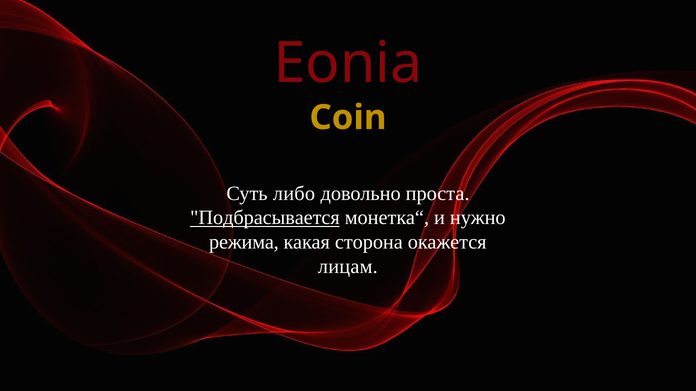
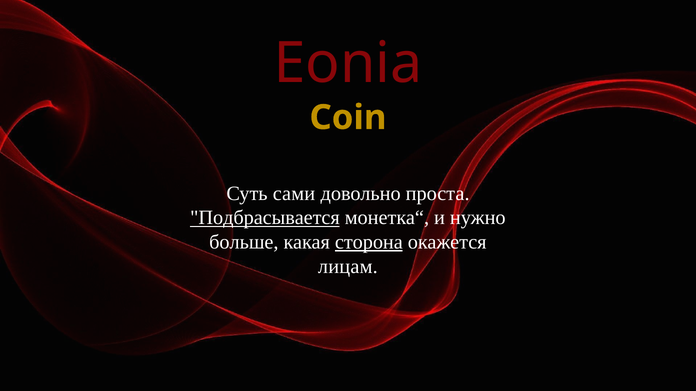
либо: либо -> сами
режима: режима -> больше
сторона underline: none -> present
